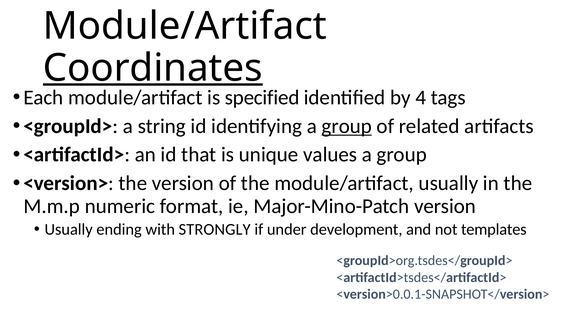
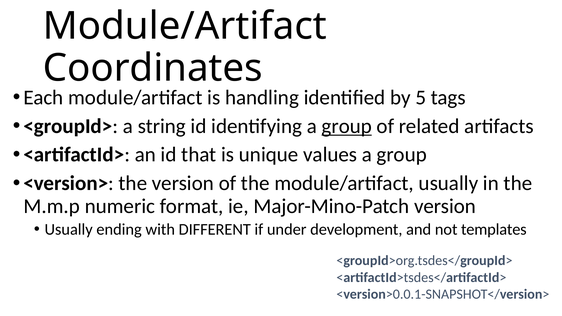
Coordinates underline: present -> none
specified: specified -> handling
4: 4 -> 5
STRONGLY: STRONGLY -> DIFFERENT
